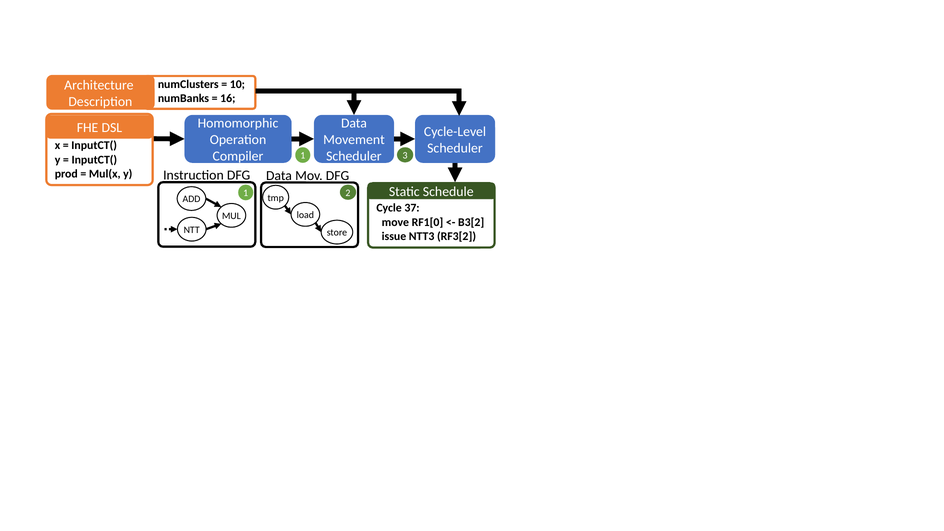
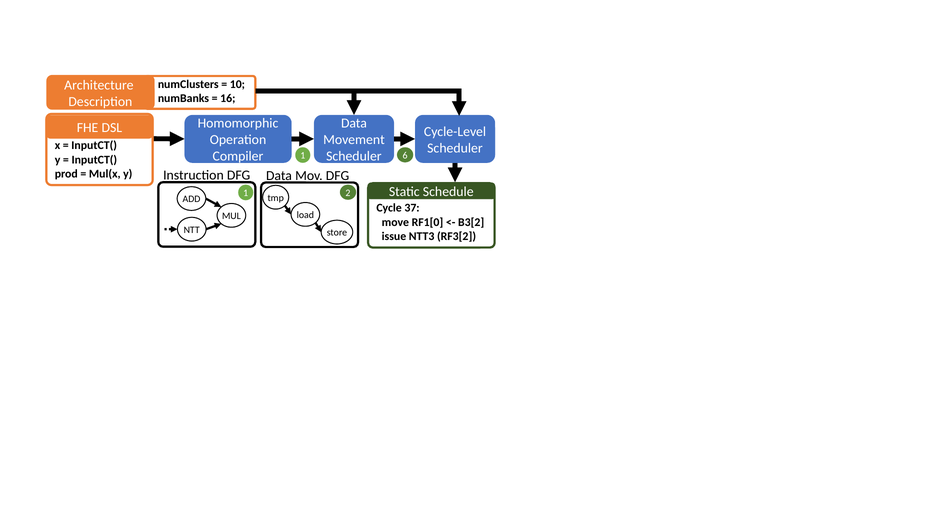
3: 3 -> 6
